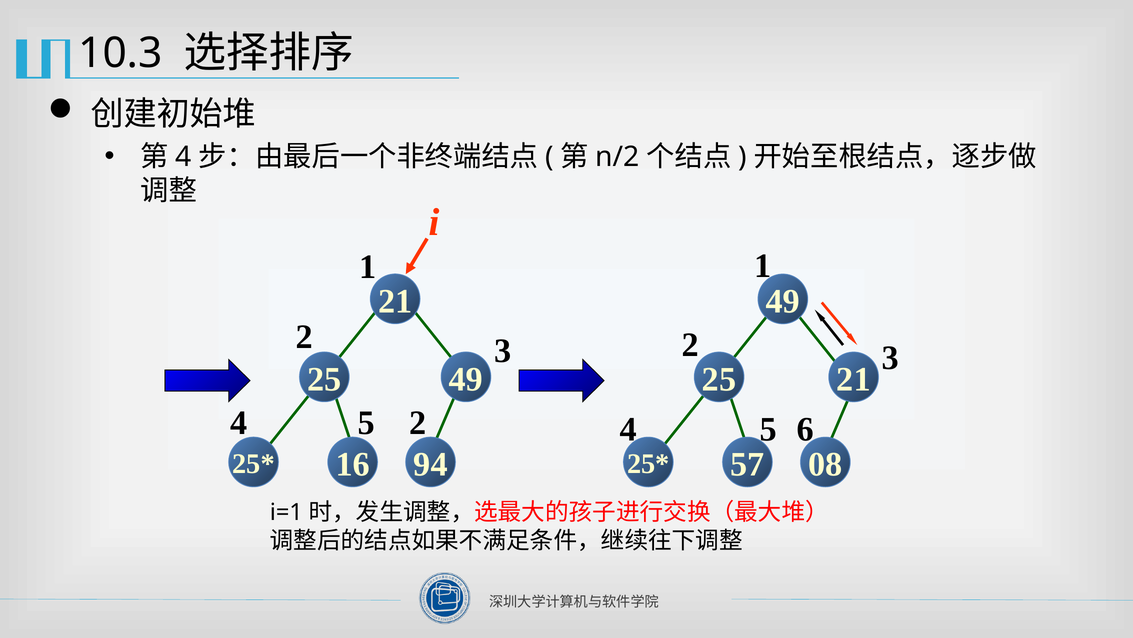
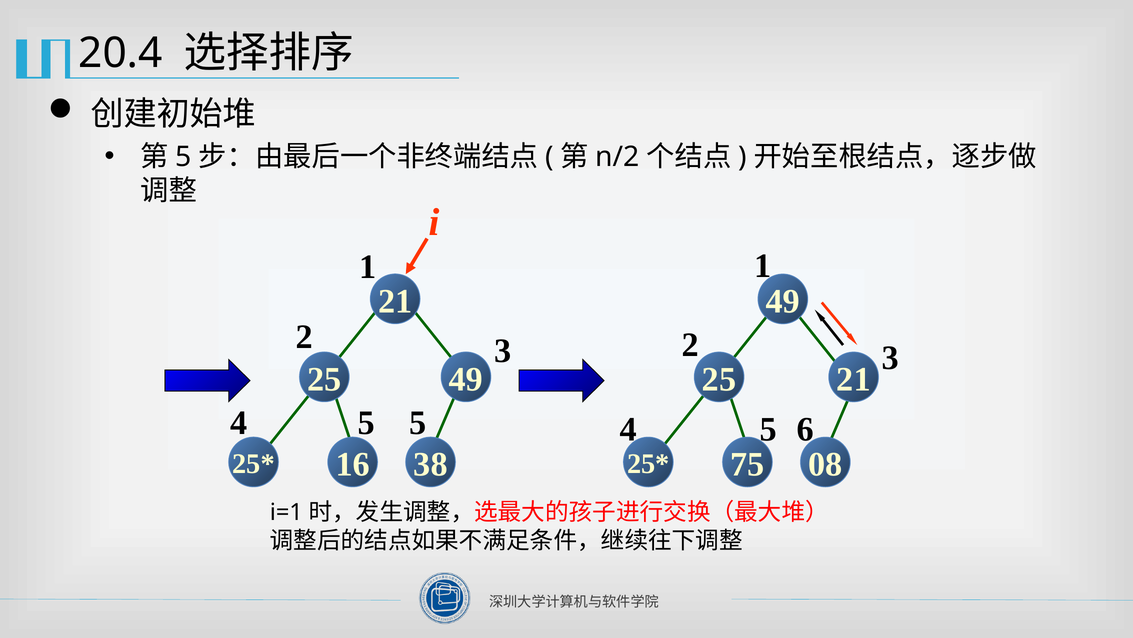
10.3: 10.3 -> 20.4
4 at (184, 157): 4 -> 5
5 2: 2 -> 5
94: 94 -> 38
57: 57 -> 75
